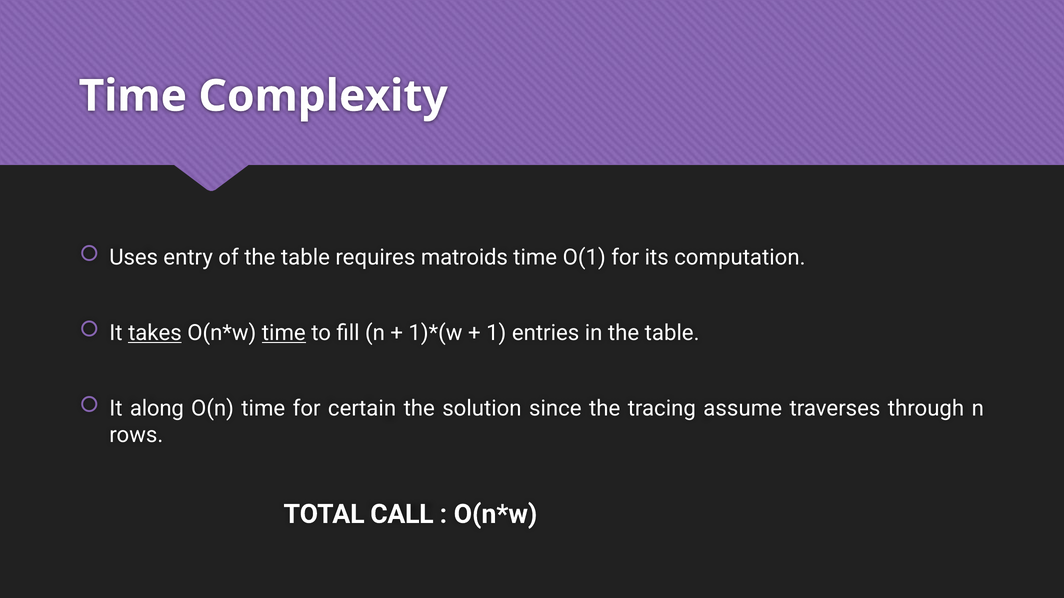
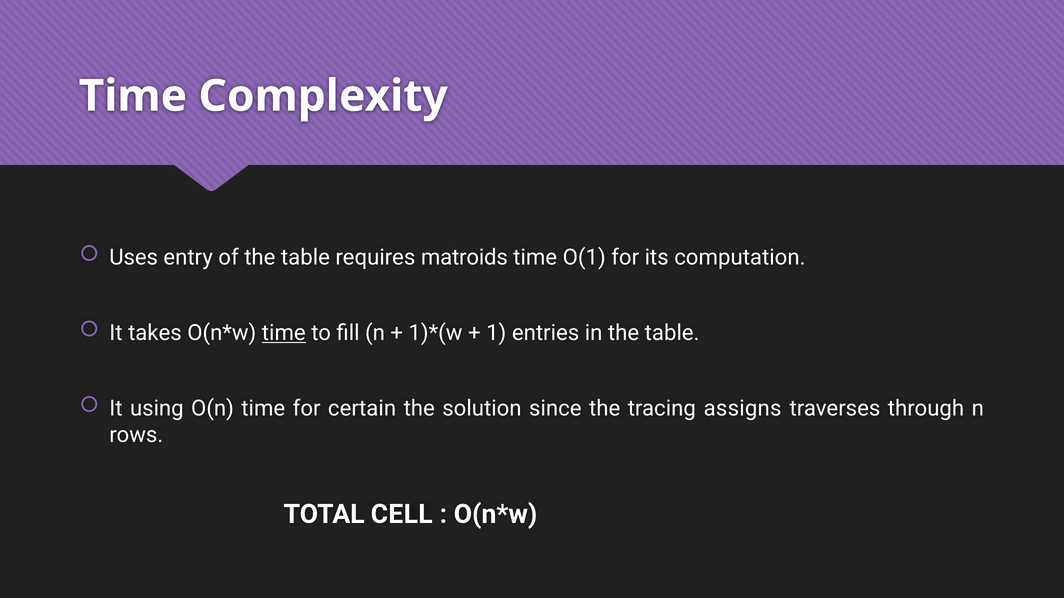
takes underline: present -> none
along: along -> using
assume: assume -> assigns
CALL: CALL -> CELL
